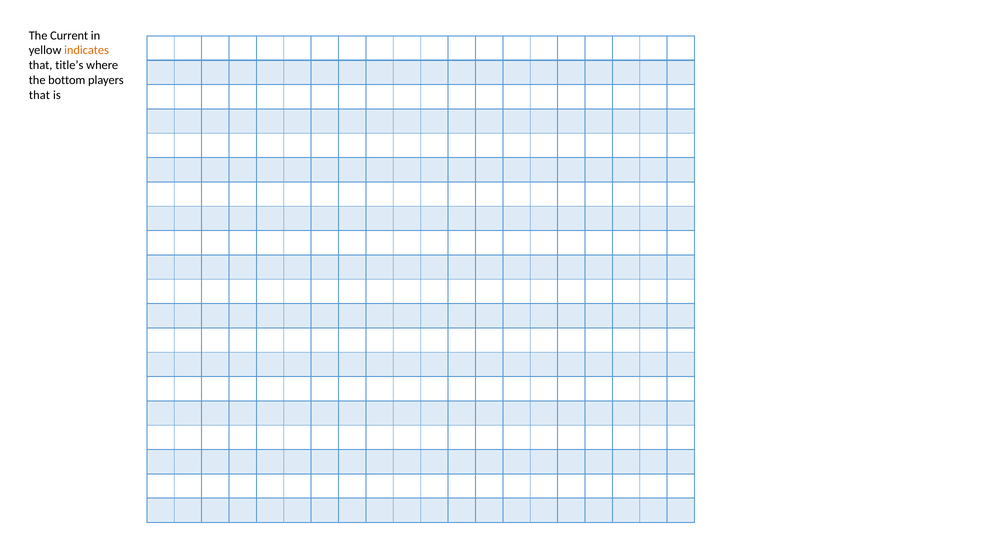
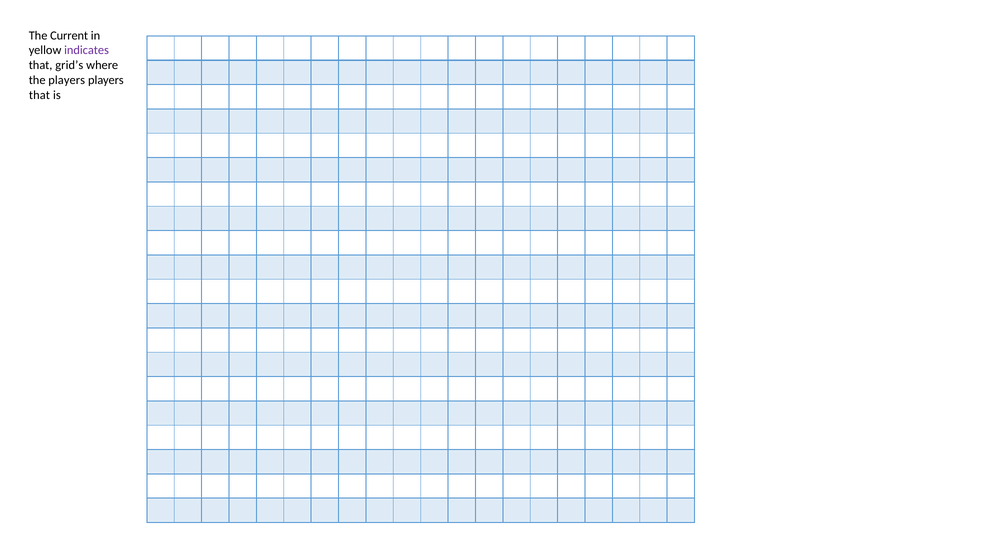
indicates colour: orange -> purple
title’s: title’s -> grid’s
the bottom: bottom -> players
